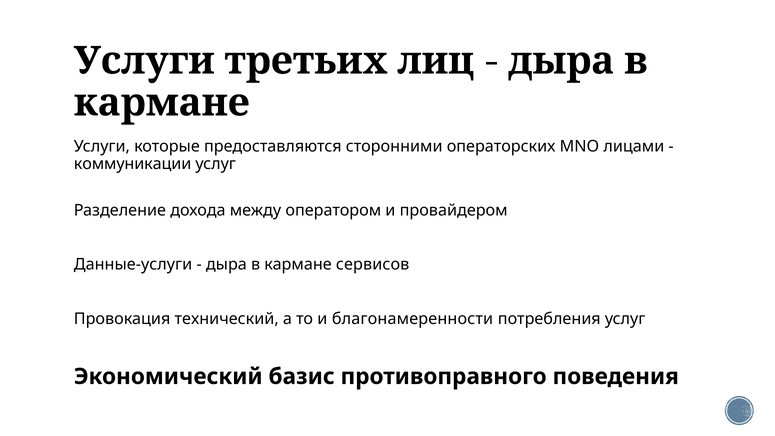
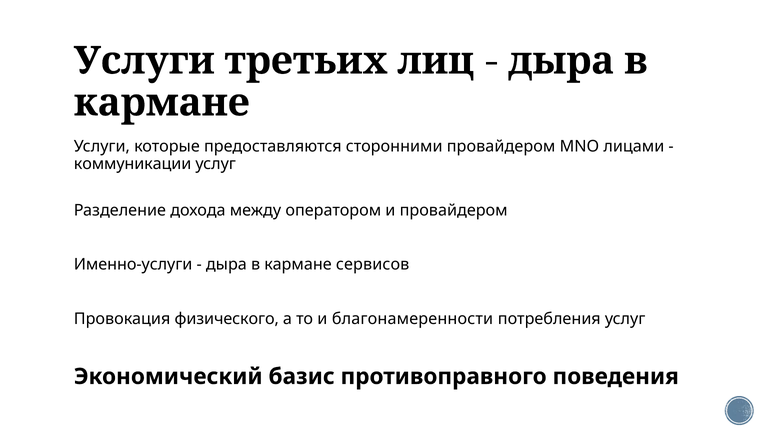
сторонними операторских: операторских -> провайдером
Данные-услуги: Данные-услуги -> Именно-услуги
технический: технический -> физического
